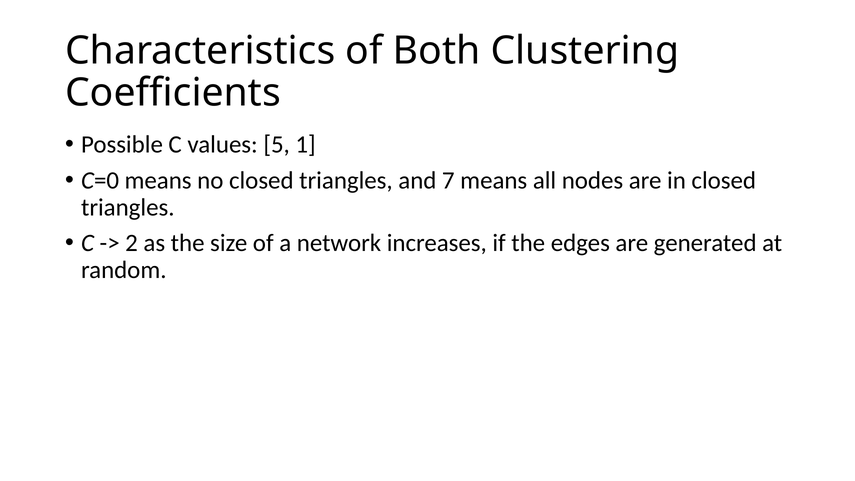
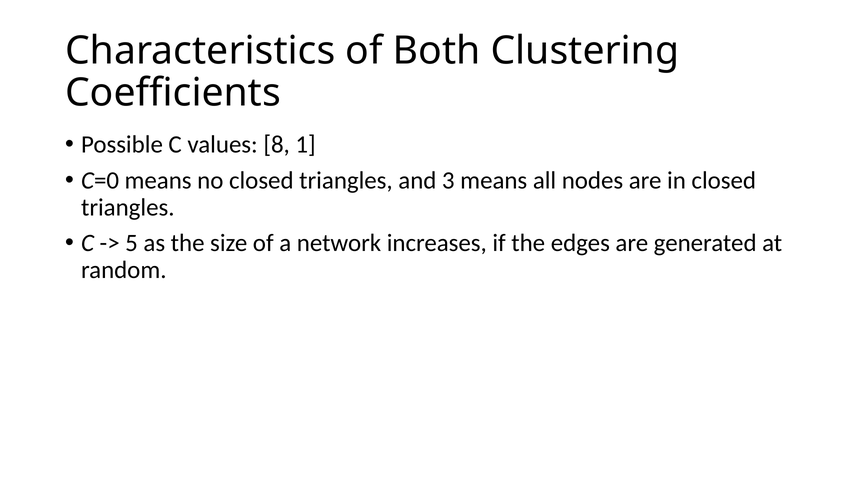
5: 5 -> 8
7: 7 -> 3
2: 2 -> 5
